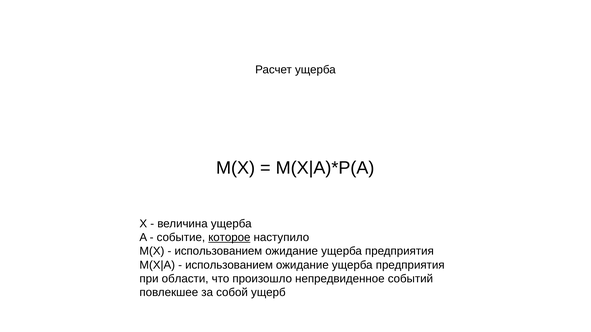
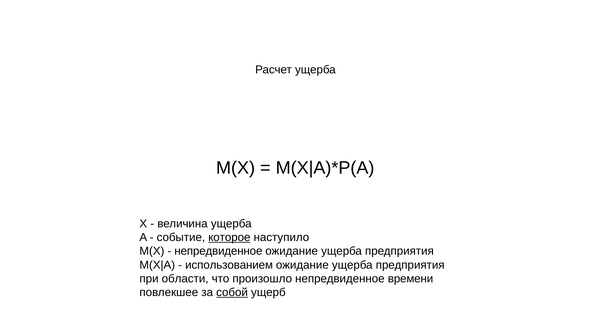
использованием at (218, 252): использованием -> непредвиденное
событий: событий -> времени
собой underline: none -> present
